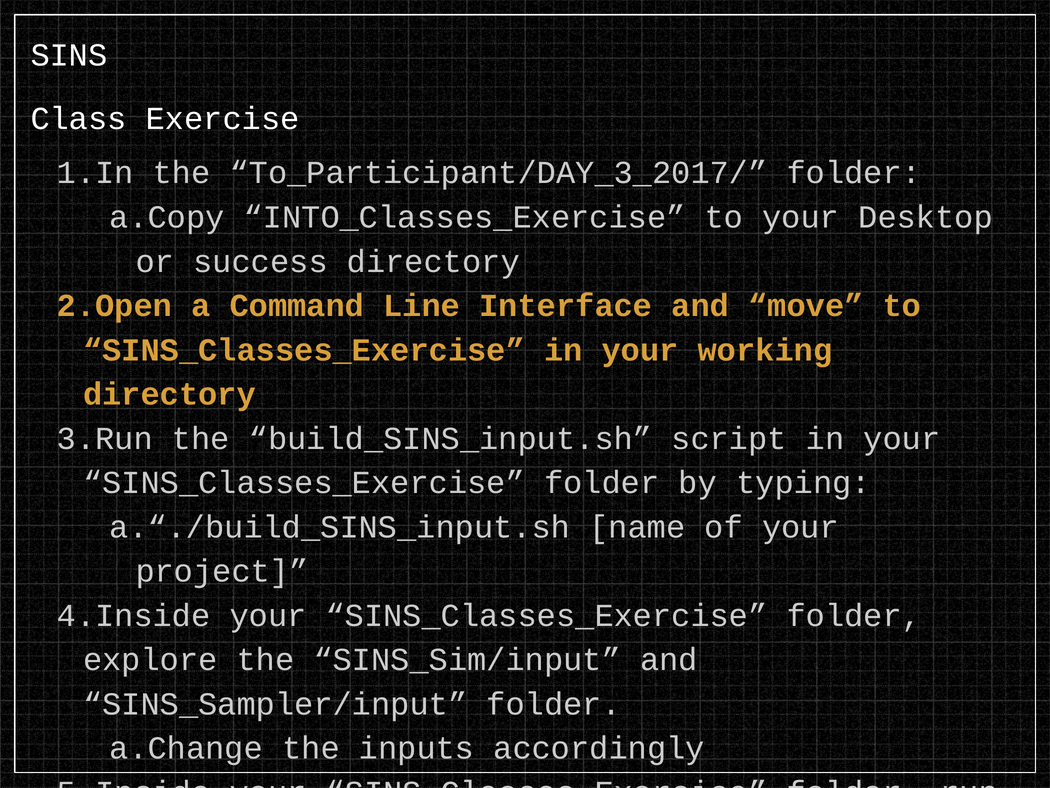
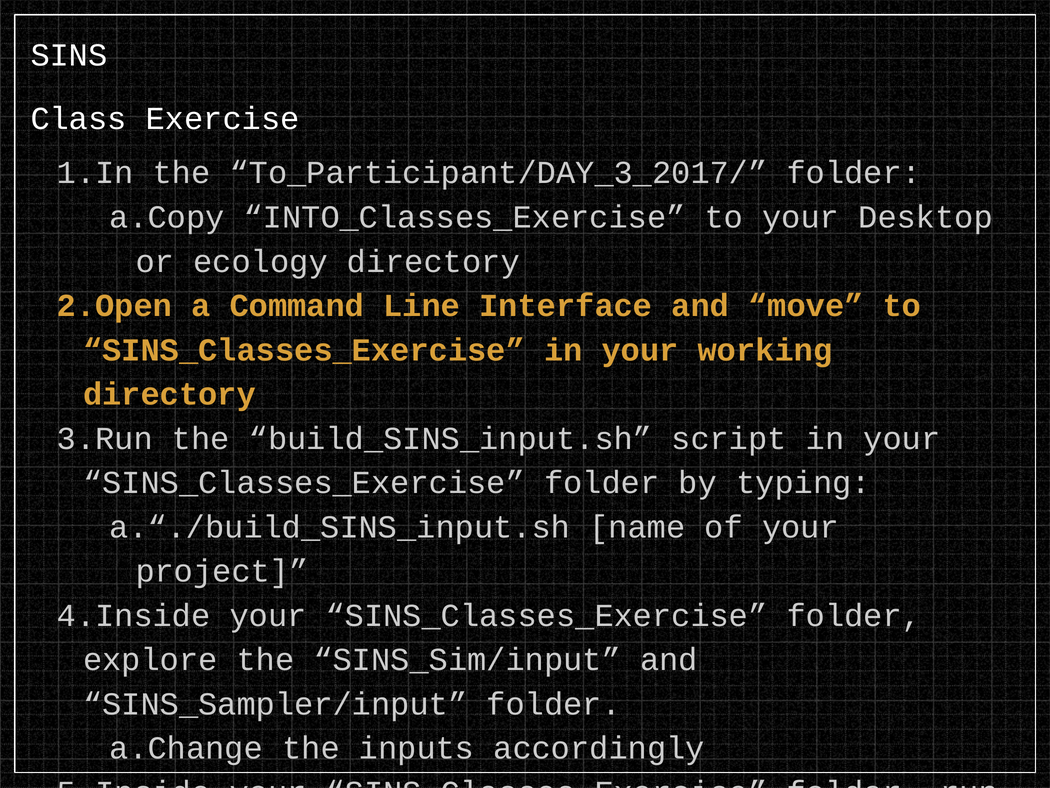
success: success -> ecology
